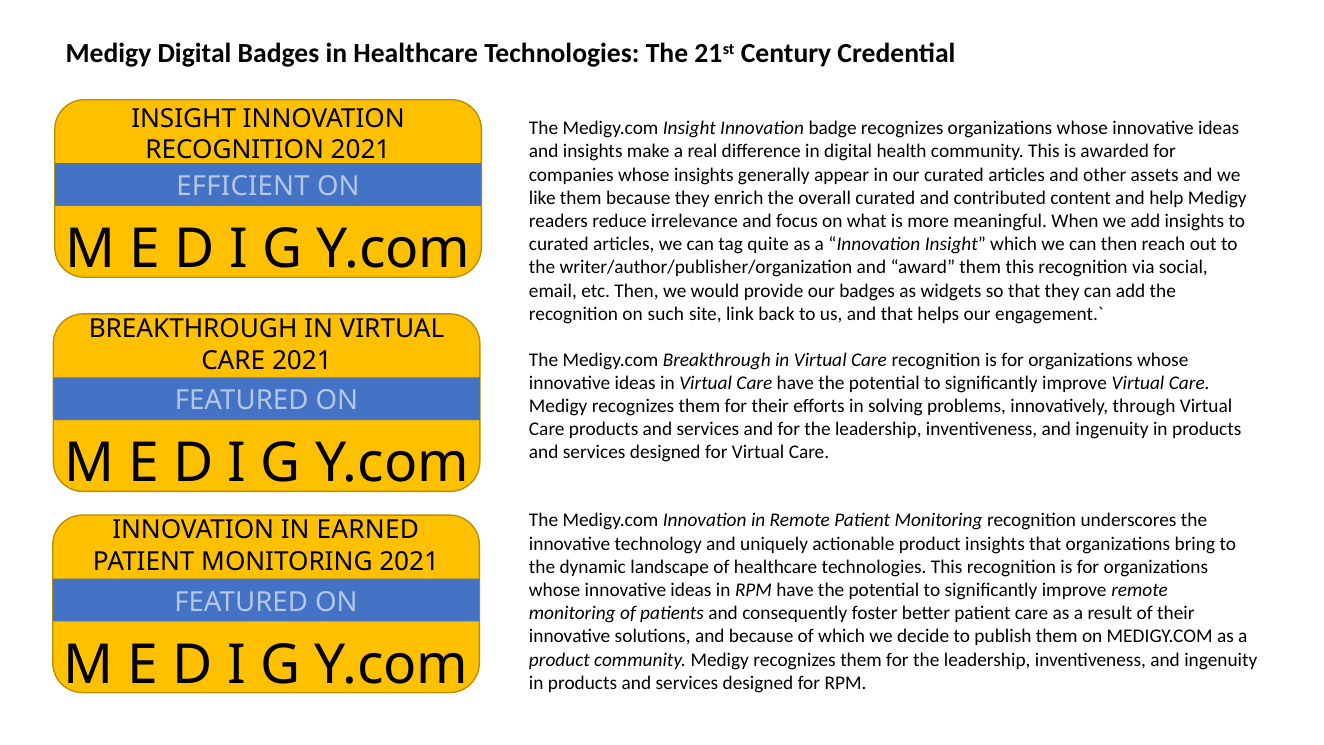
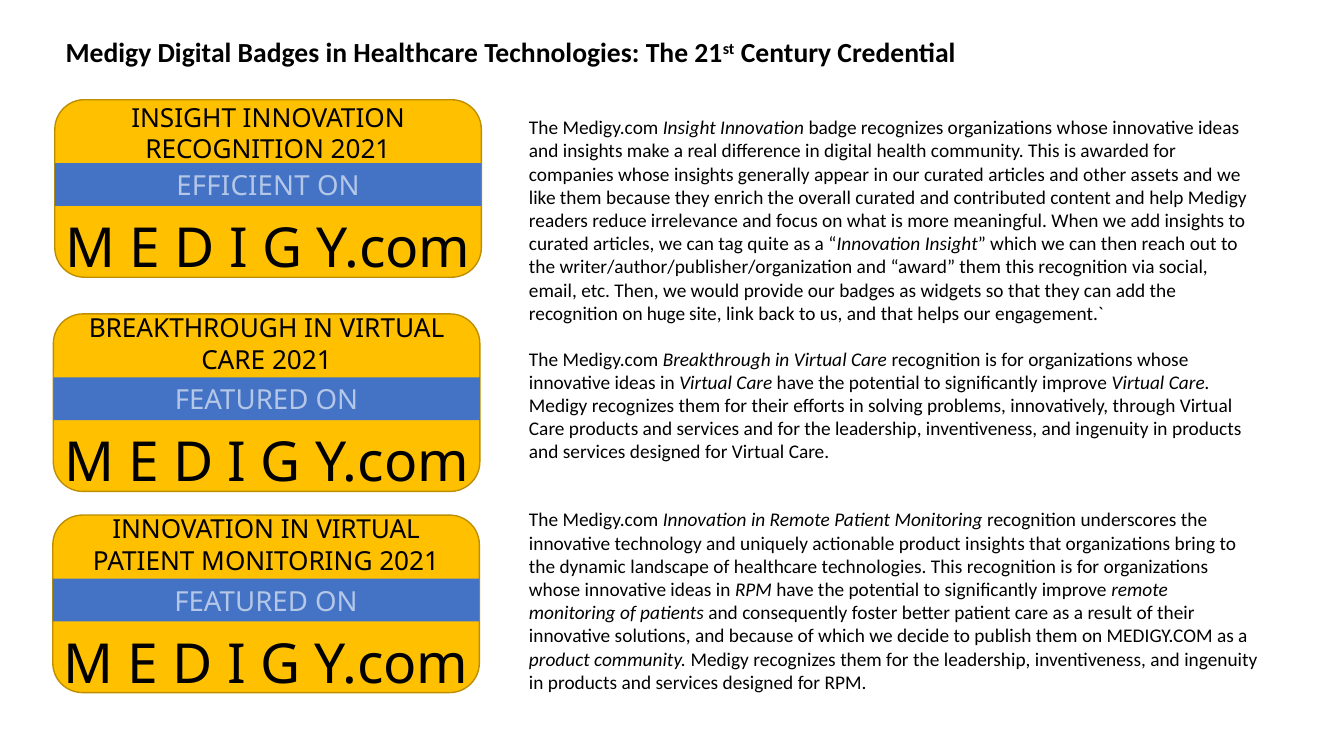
such: such -> huge
INNOVATION IN EARNED: EARNED -> VIRTUAL
